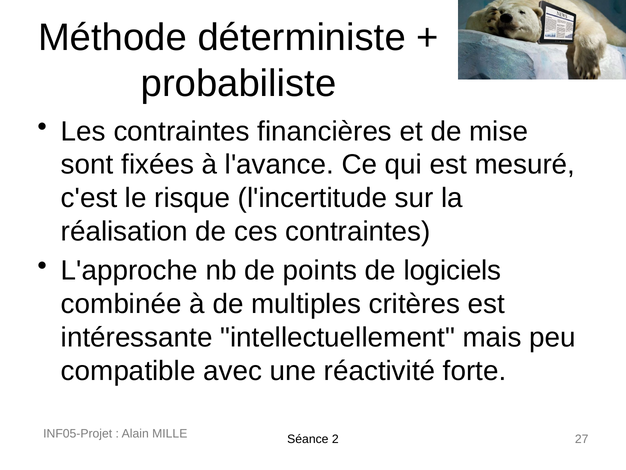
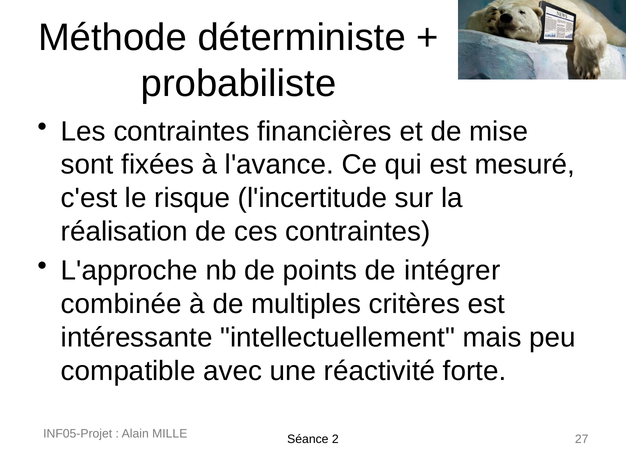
logiciels: logiciels -> intégrer
